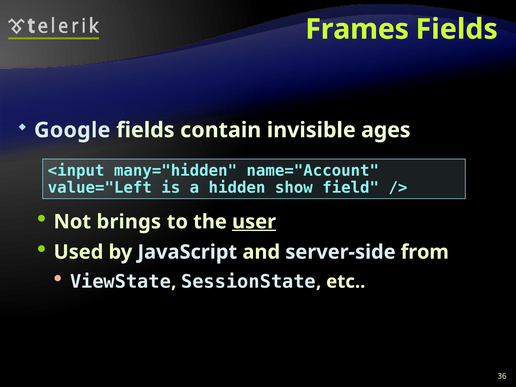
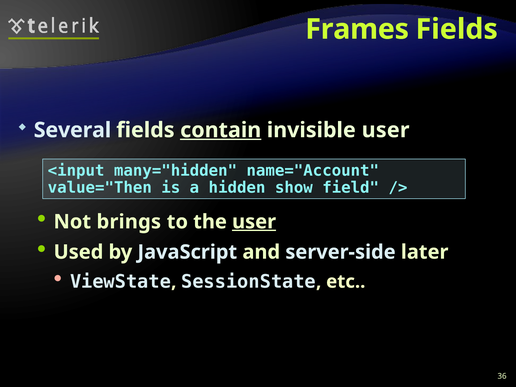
Google: Google -> Several
contain underline: none -> present
invisible ages: ages -> user
value="Left: value="Left -> value="Then
from: from -> later
